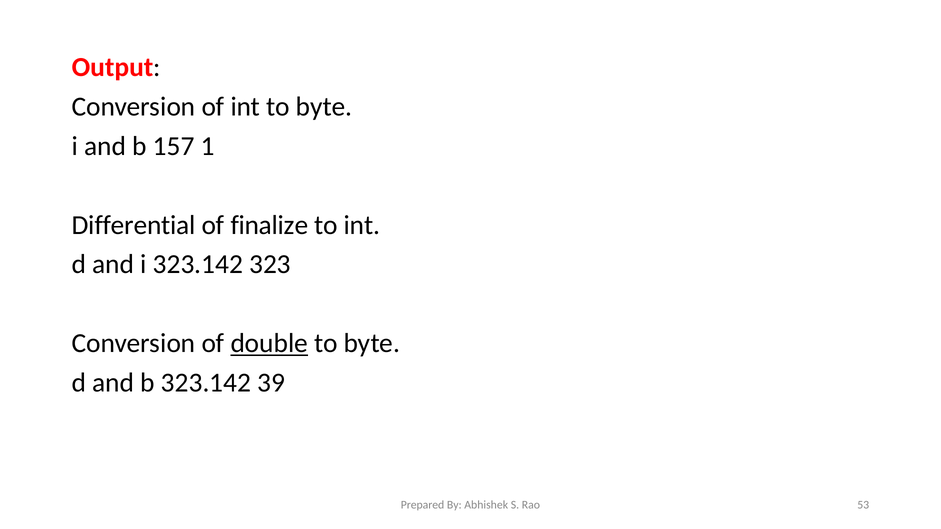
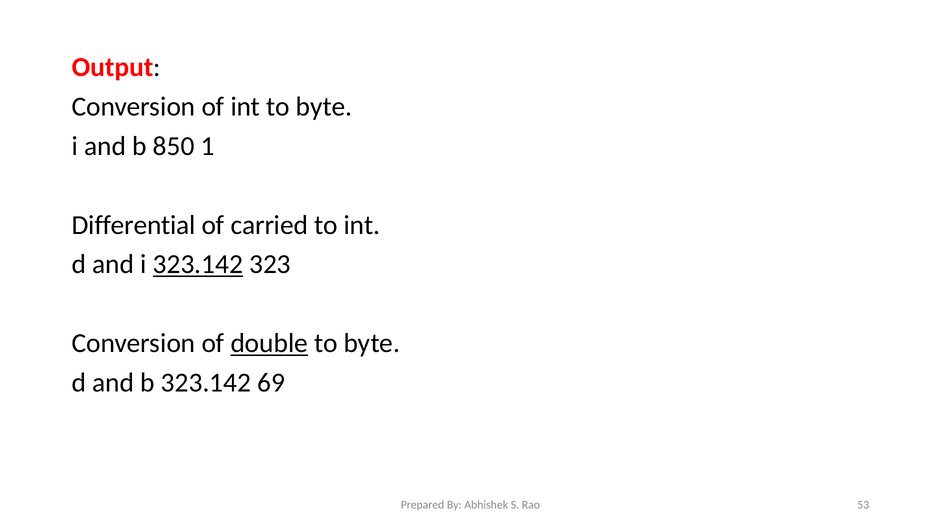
157: 157 -> 850
finalize: finalize -> carried
323.142 at (198, 265) underline: none -> present
39: 39 -> 69
